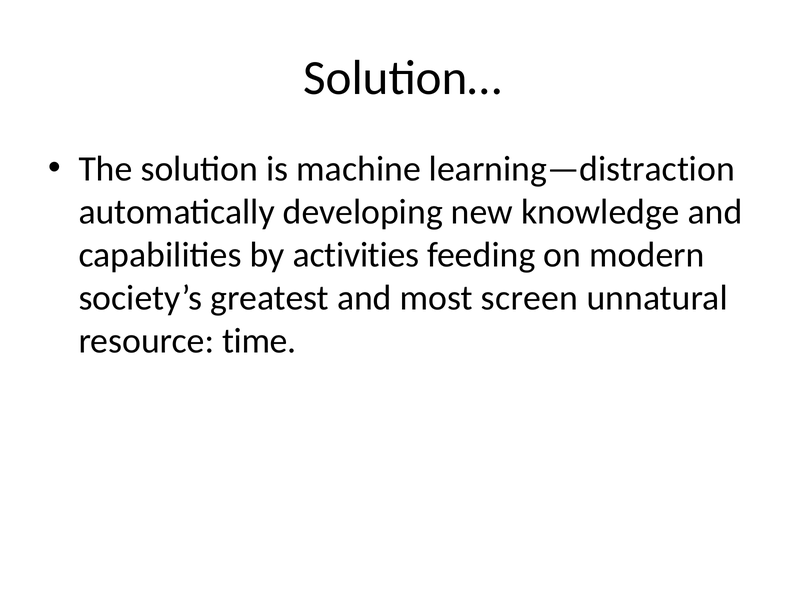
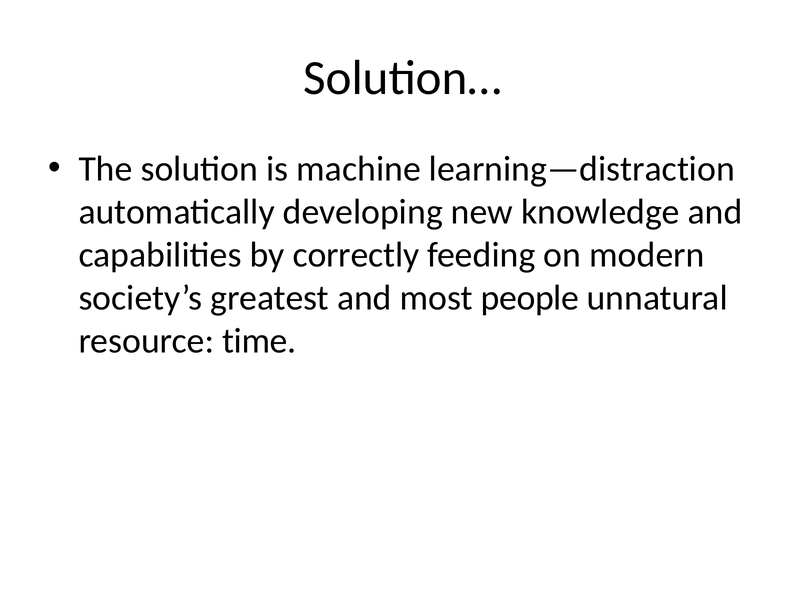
activities: activities -> correctly
screen: screen -> people
